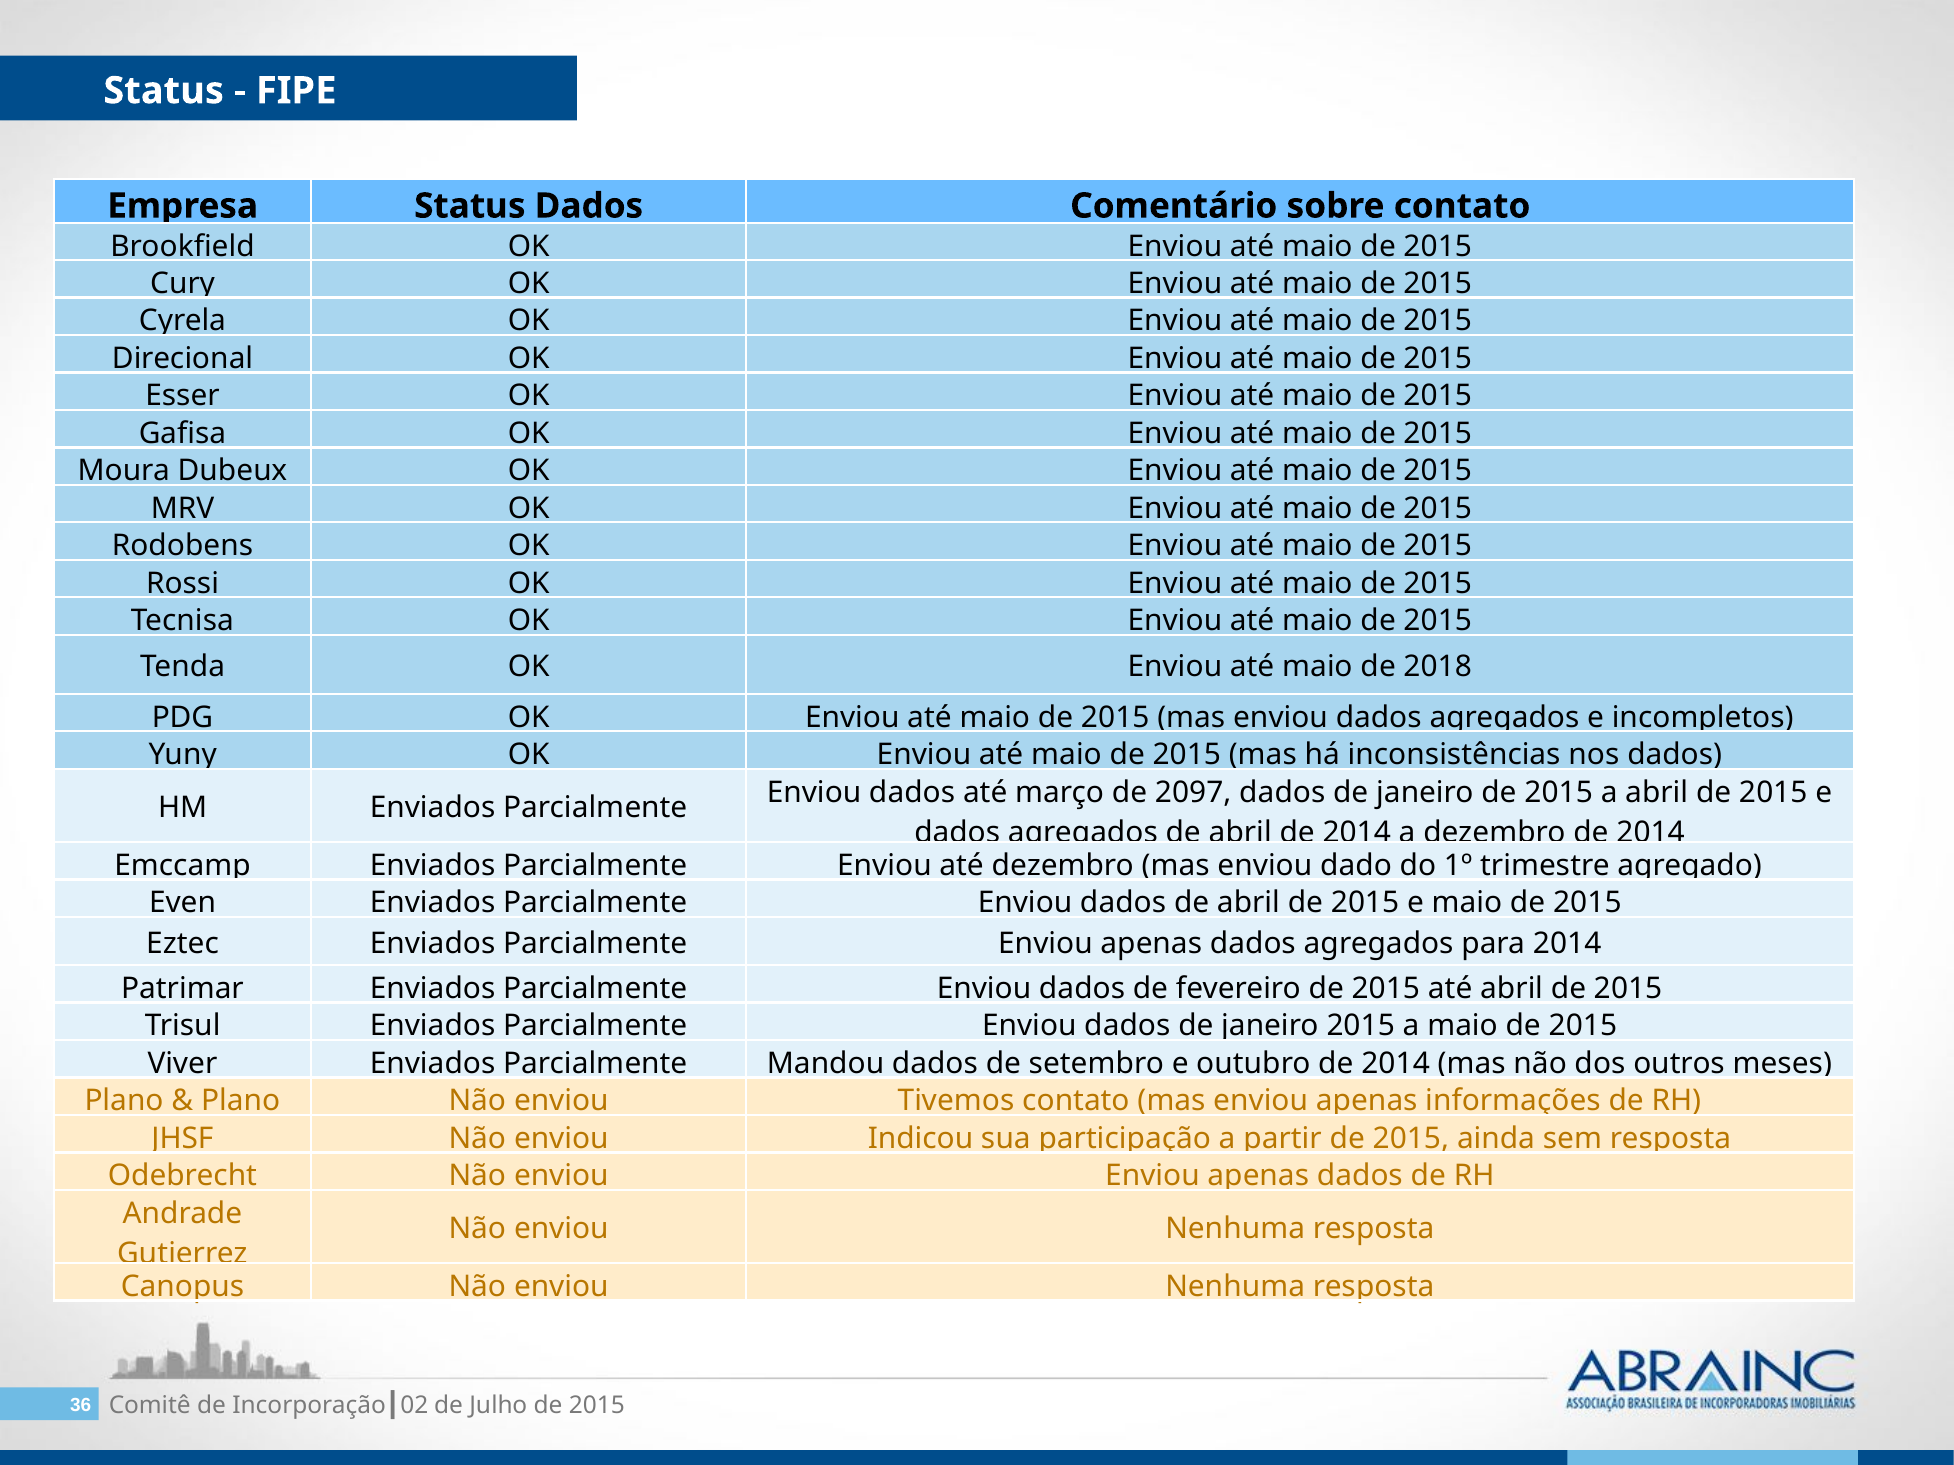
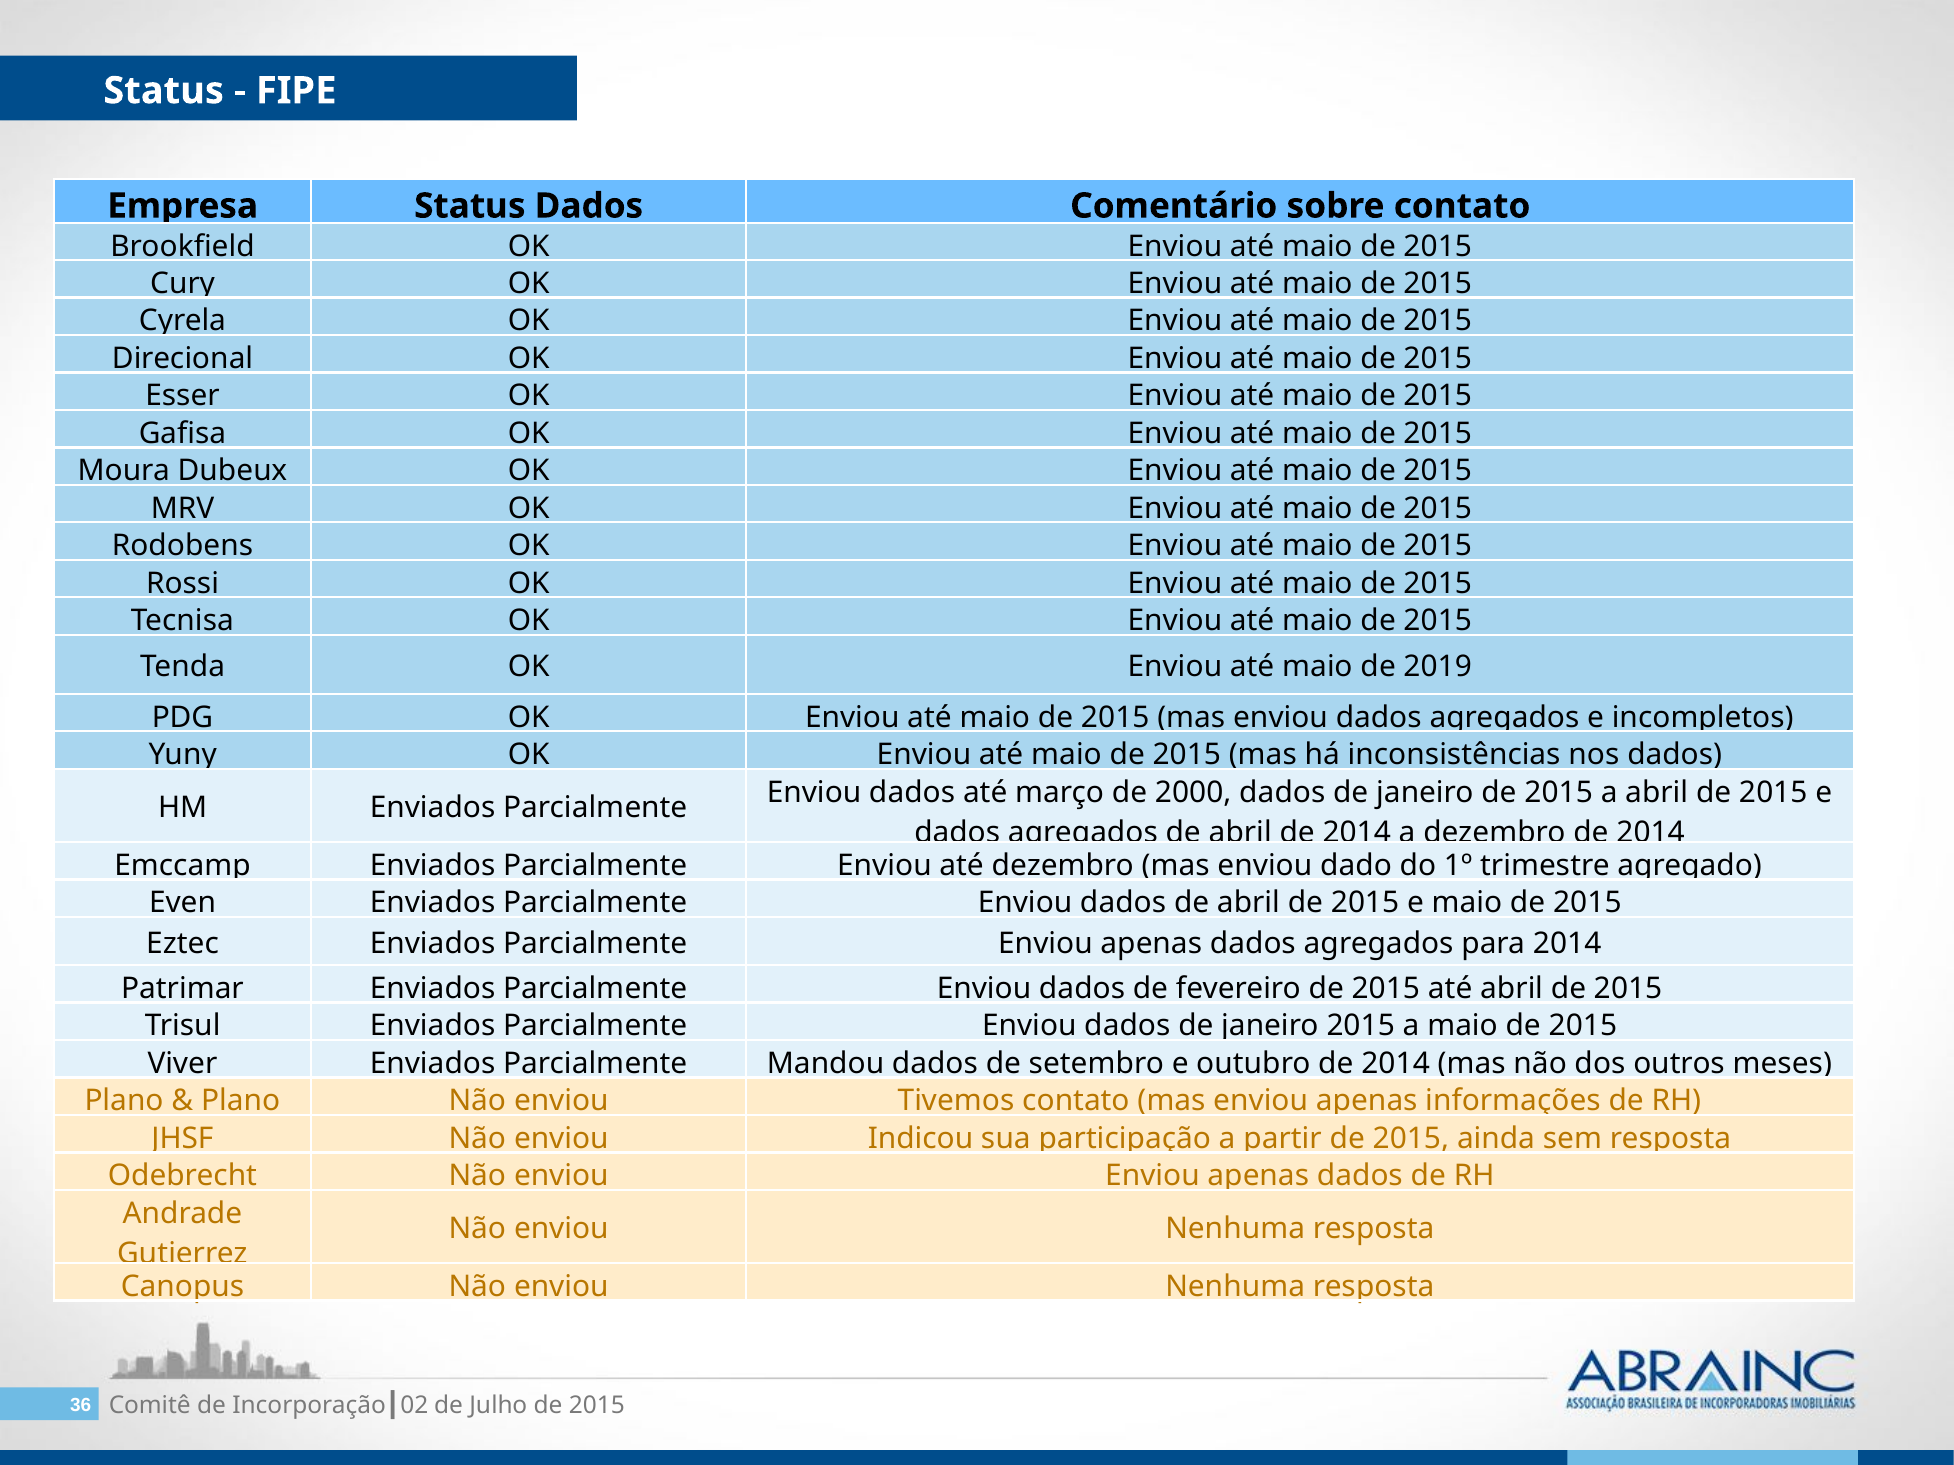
2018: 2018 -> 2019
2097: 2097 -> 2000
